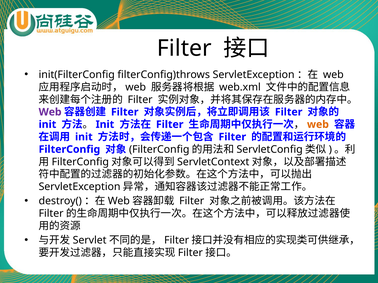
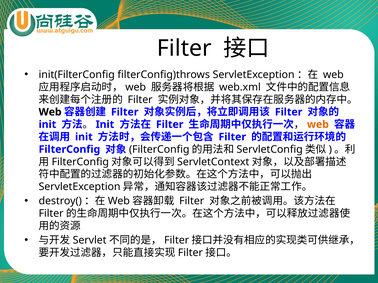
Web at (50, 112) colour: purple -> black
